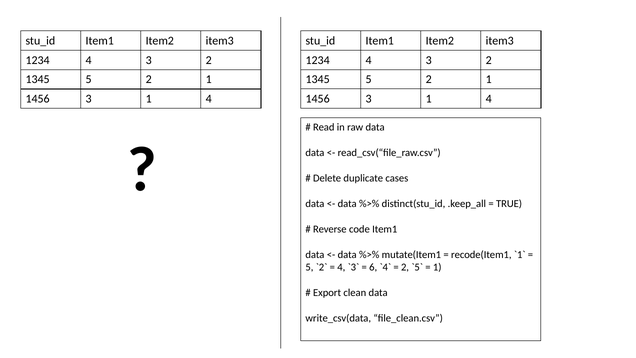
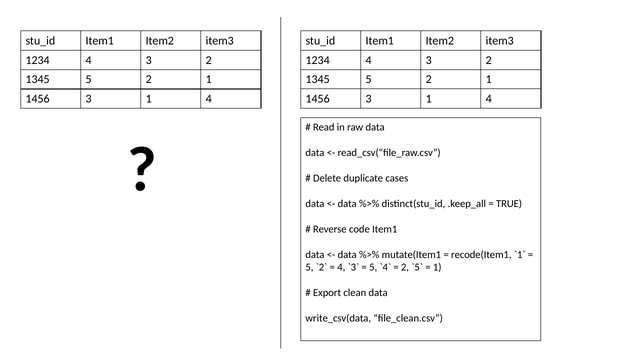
6 at (373, 267): 6 -> 5
